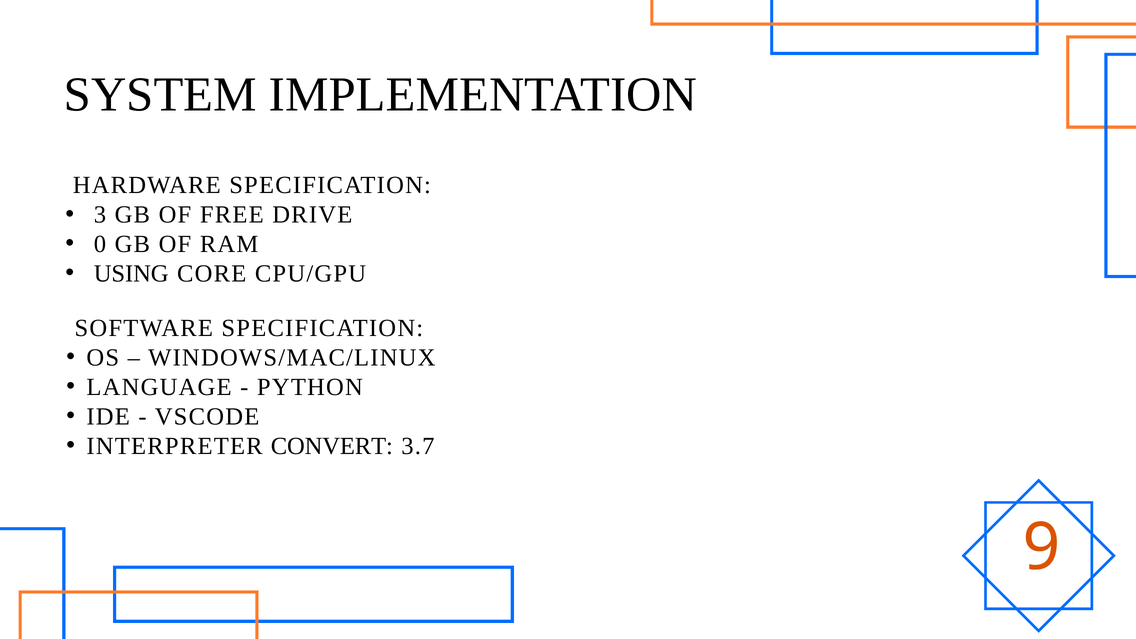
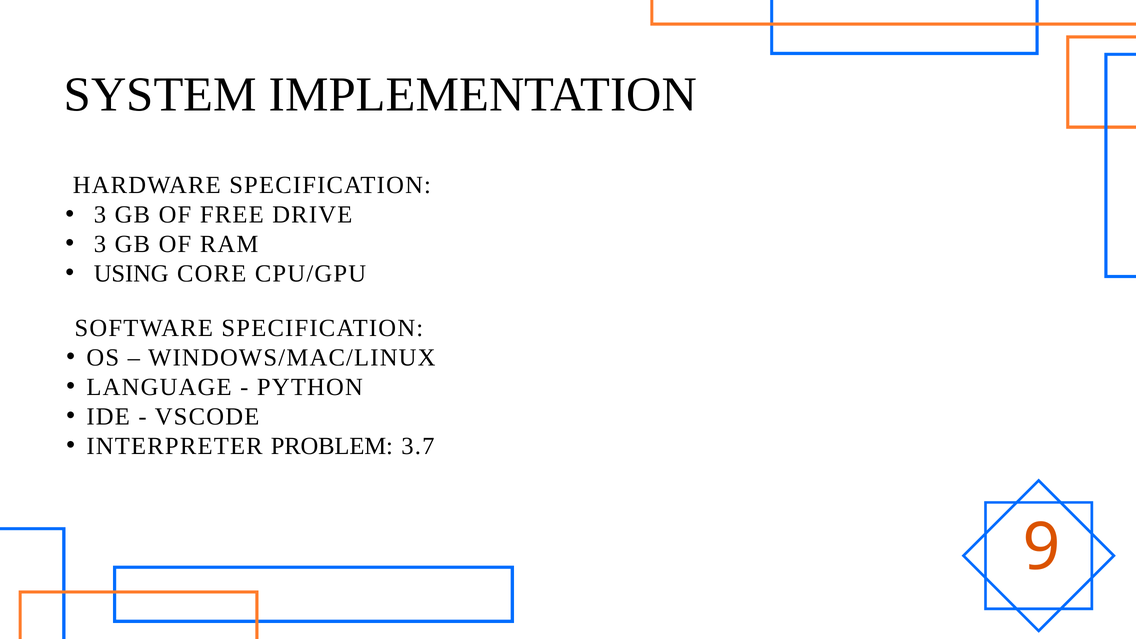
0 at (100, 244): 0 -> 3
CONVERT: CONVERT -> PROBLEM
